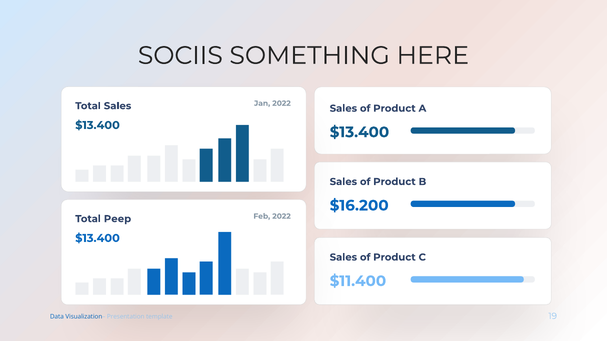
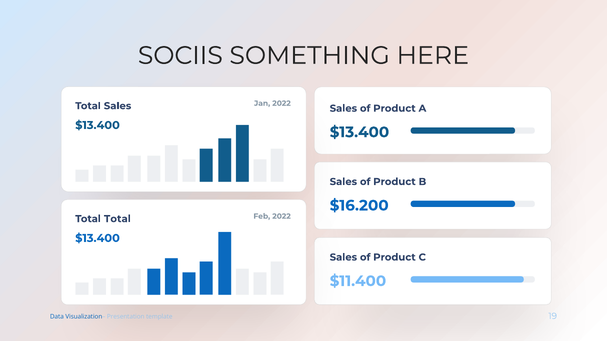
Total Peep: Peep -> Total
